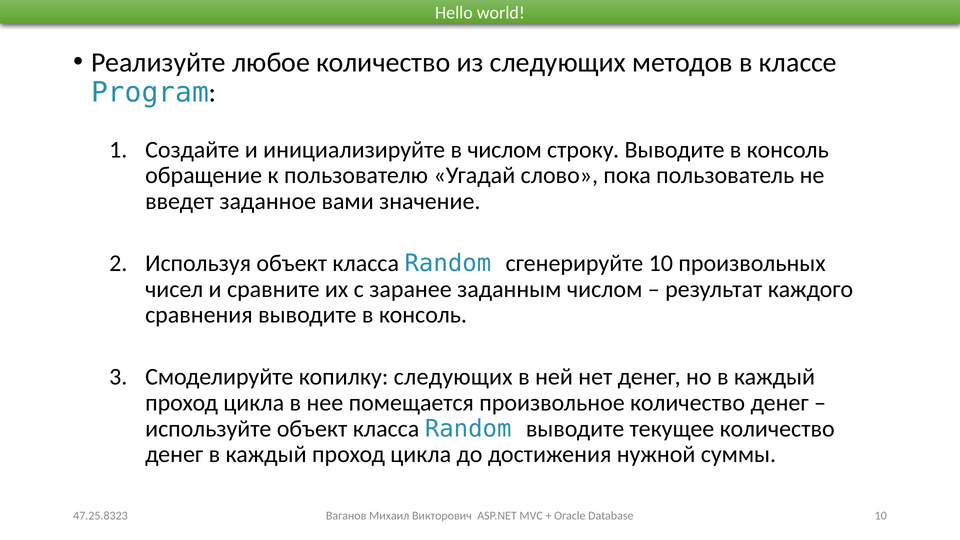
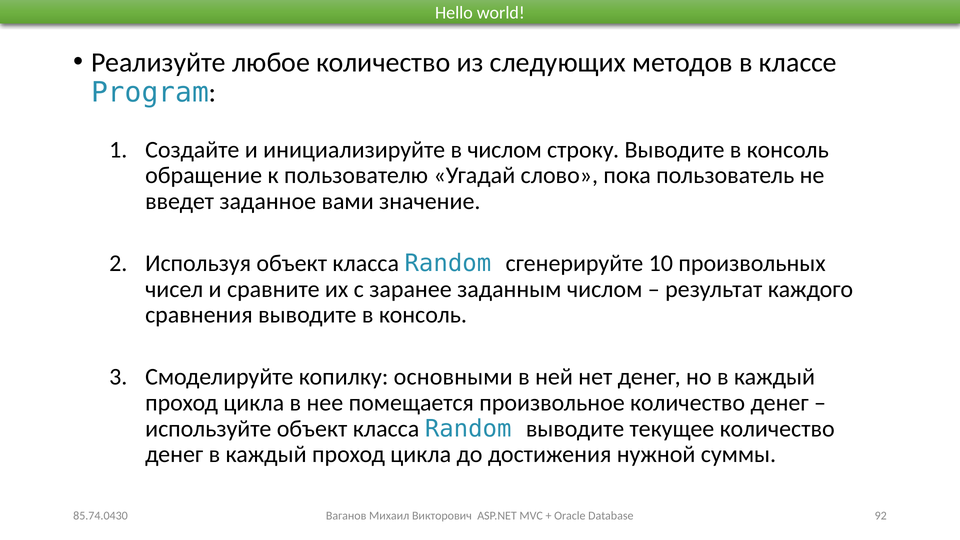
копилку следующих: следующих -> основными
Database 10: 10 -> 92
47.25.8323: 47.25.8323 -> 85.74.0430
